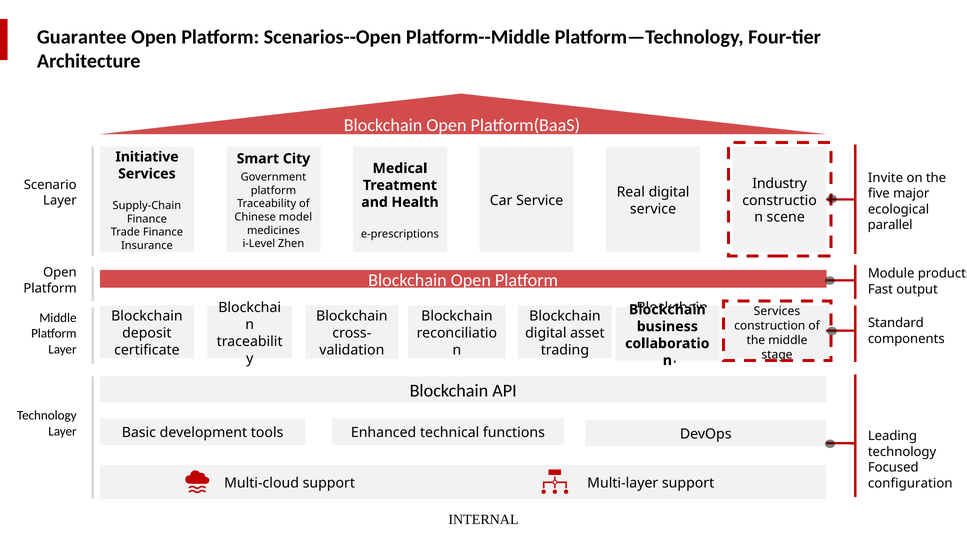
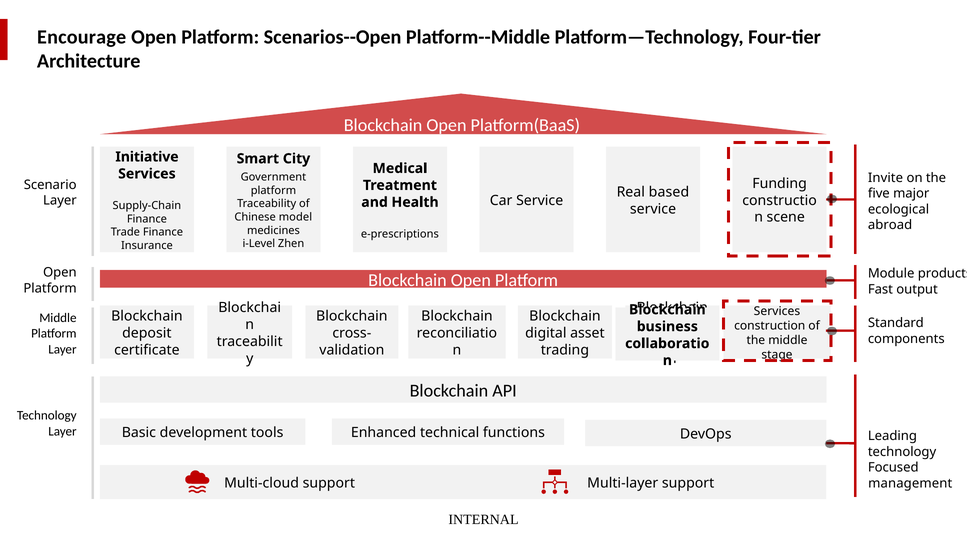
Guarantee: Guarantee -> Encourage
Industry: Industry -> Funding
Real digital: digital -> based
parallel: parallel -> abroad
configuration: configuration -> management
